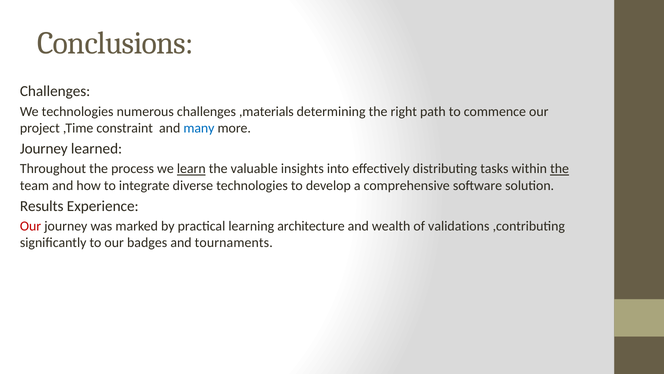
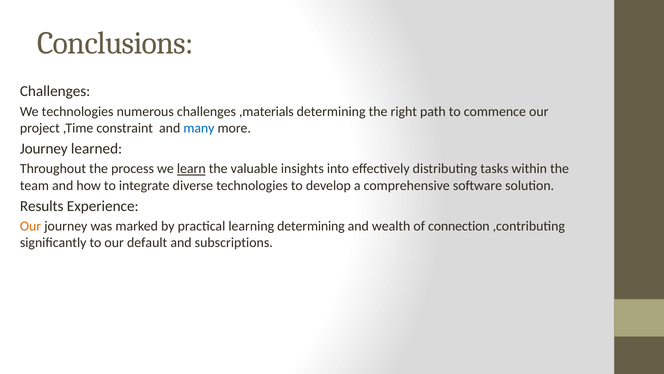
the at (560, 169) underline: present -> none
Our at (31, 226) colour: red -> orange
learning architecture: architecture -> determining
validations: validations -> connection
badges: badges -> default
tournaments: tournaments -> subscriptions
